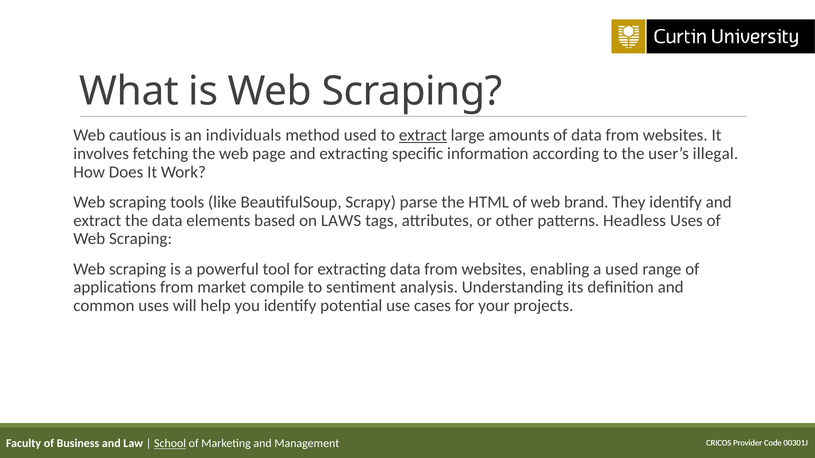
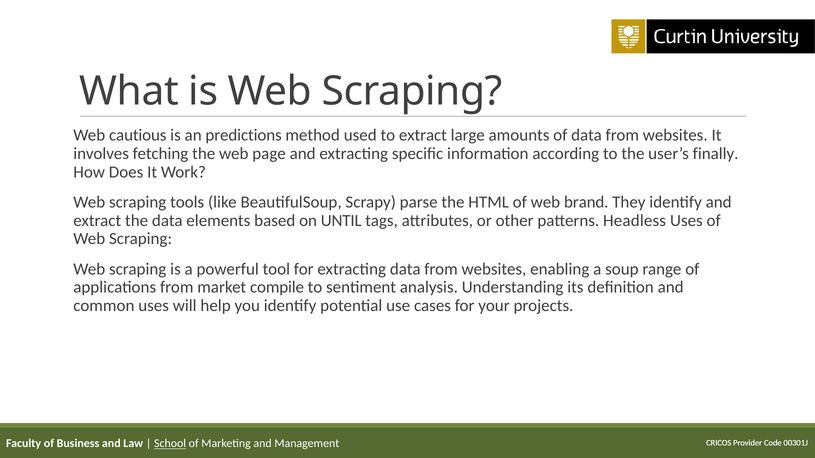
individuals: individuals -> predictions
extract at (423, 136) underline: present -> none
illegal: illegal -> finally
LAWS: LAWS -> UNTIL
a used: used -> soup
